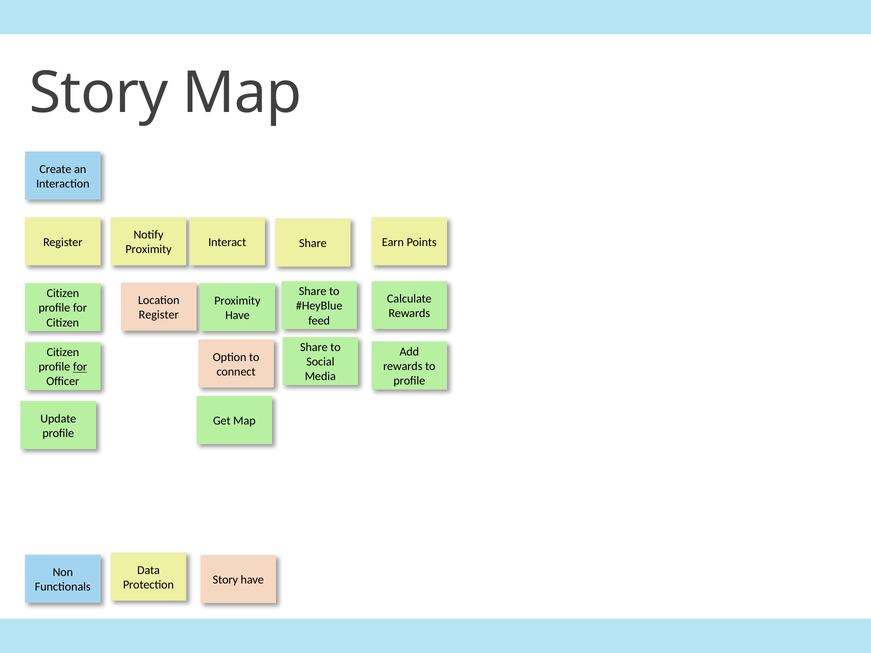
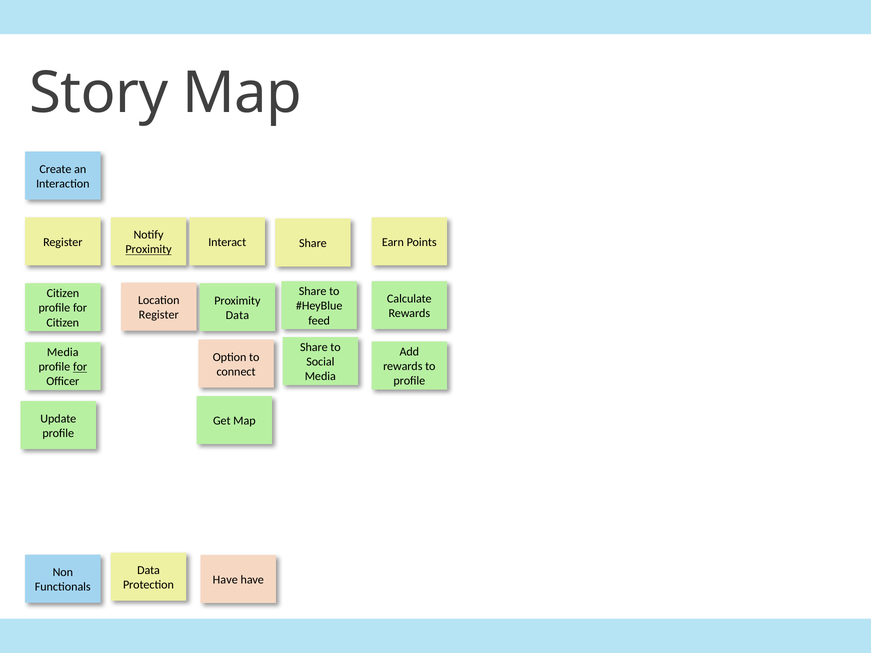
Proximity at (149, 250) underline: none -> present
Have at (237, 315): Have -> Data
Citizen at (63, 353): Citizen -> Media
Story at (225, 580): Story -> Have
